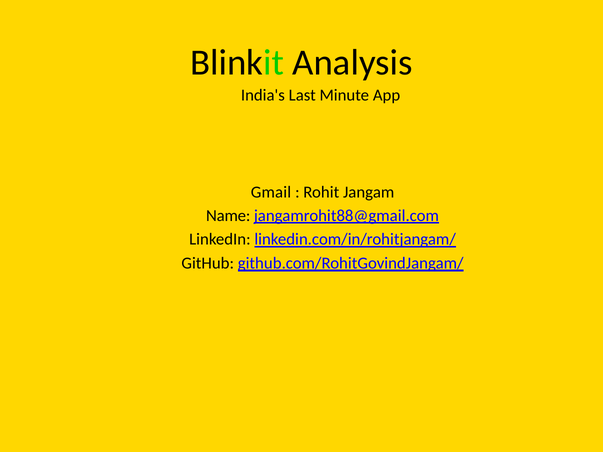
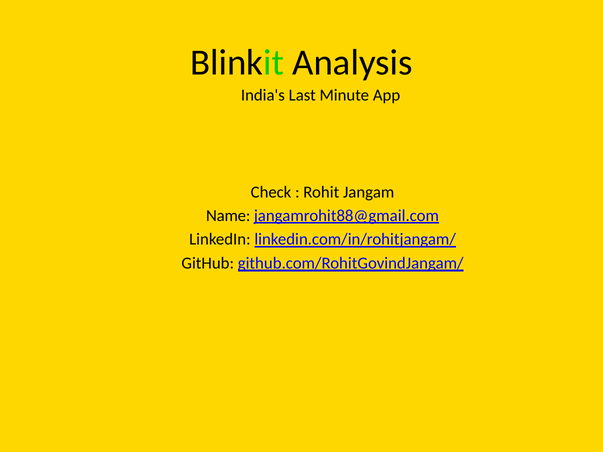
Gmail: Gmail -> Check
